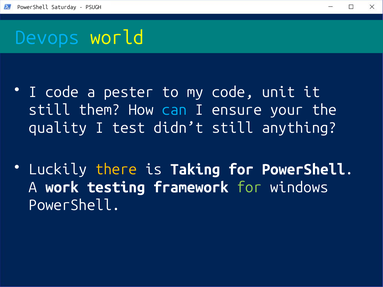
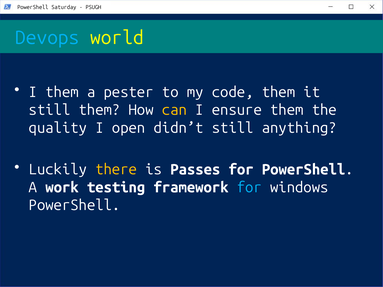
I code: code -> them
code unit: unit -> them
can colour: light blue -> yellow
ensure your: your -> them
test: test -> open
Taking: Taking -> Passes
for at (249, 188) colour: light green -> light blue
